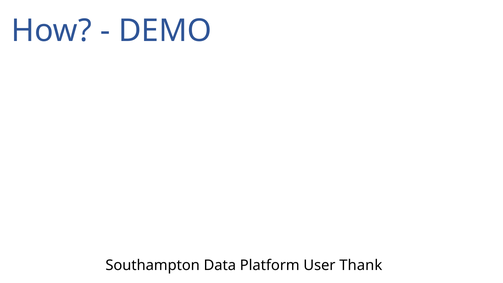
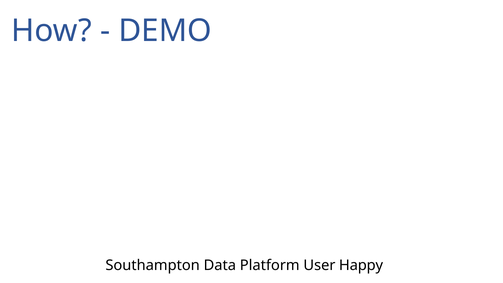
Thank: Thank -> Happy
